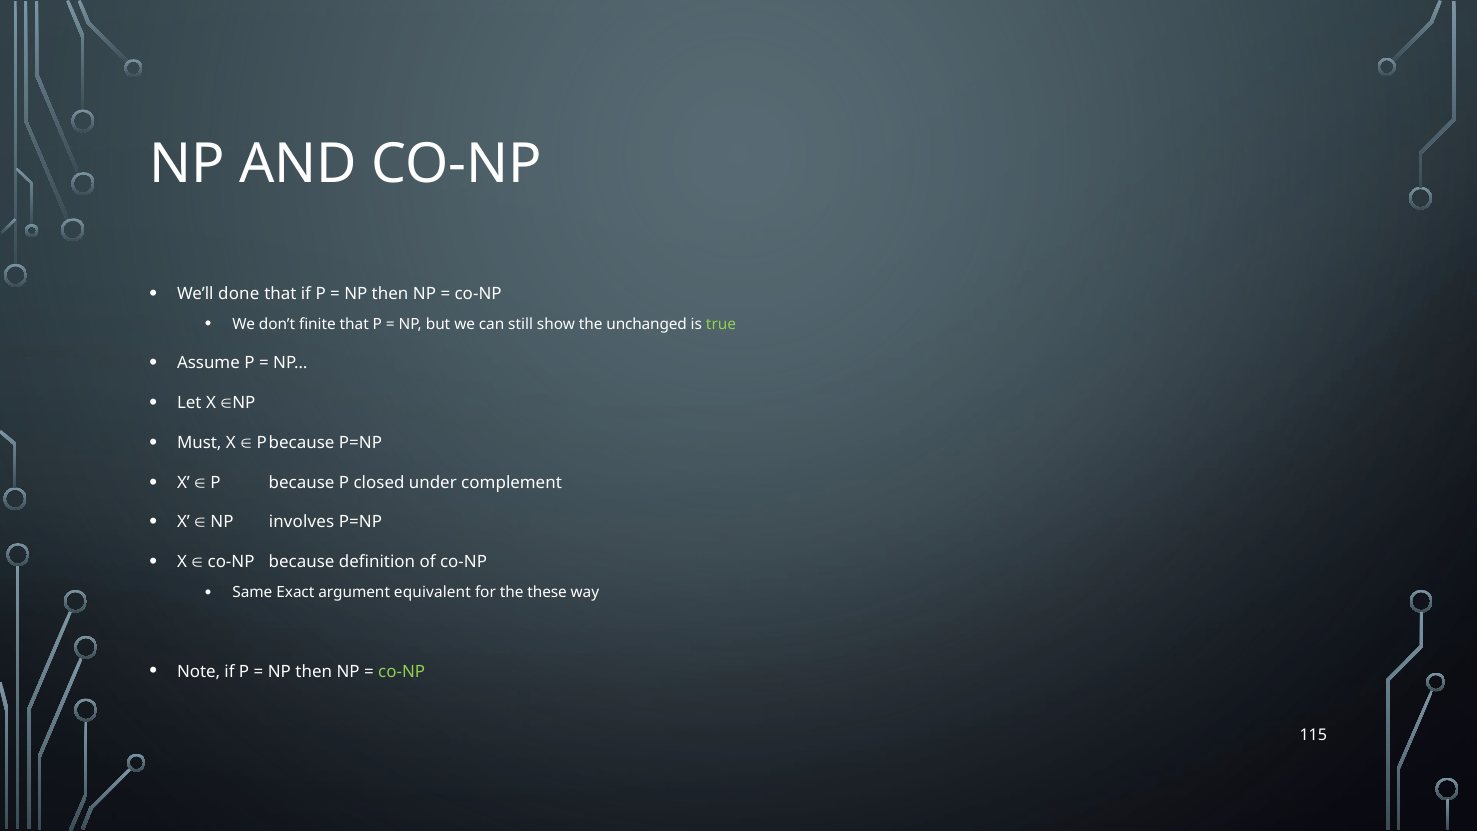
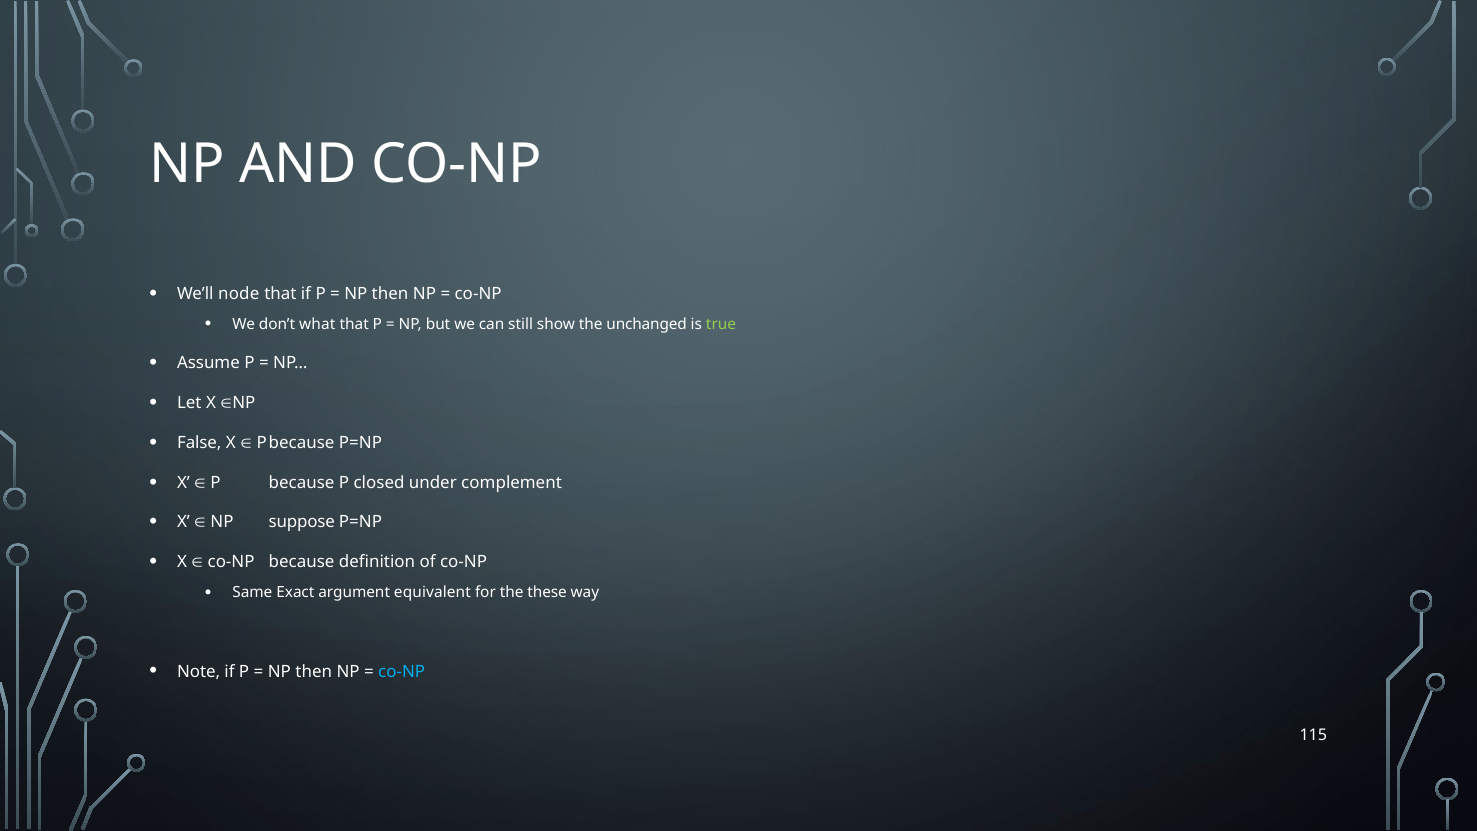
done: done -> node
finite: finite -> what
Must: Must -> False
involves: involves -> suppose
co-NP at (402, 671) colour: light green -> light blue
